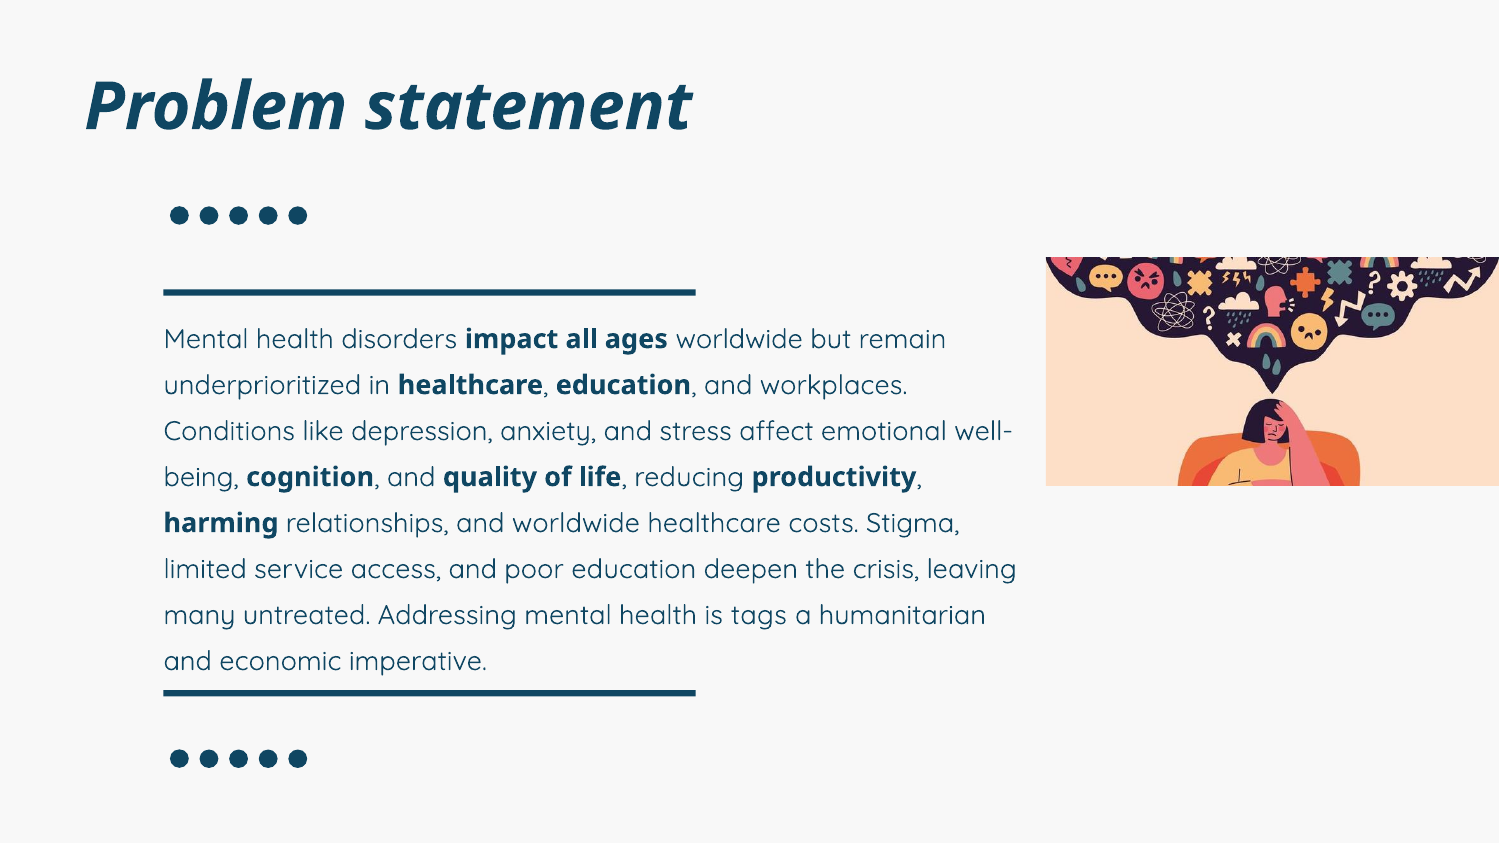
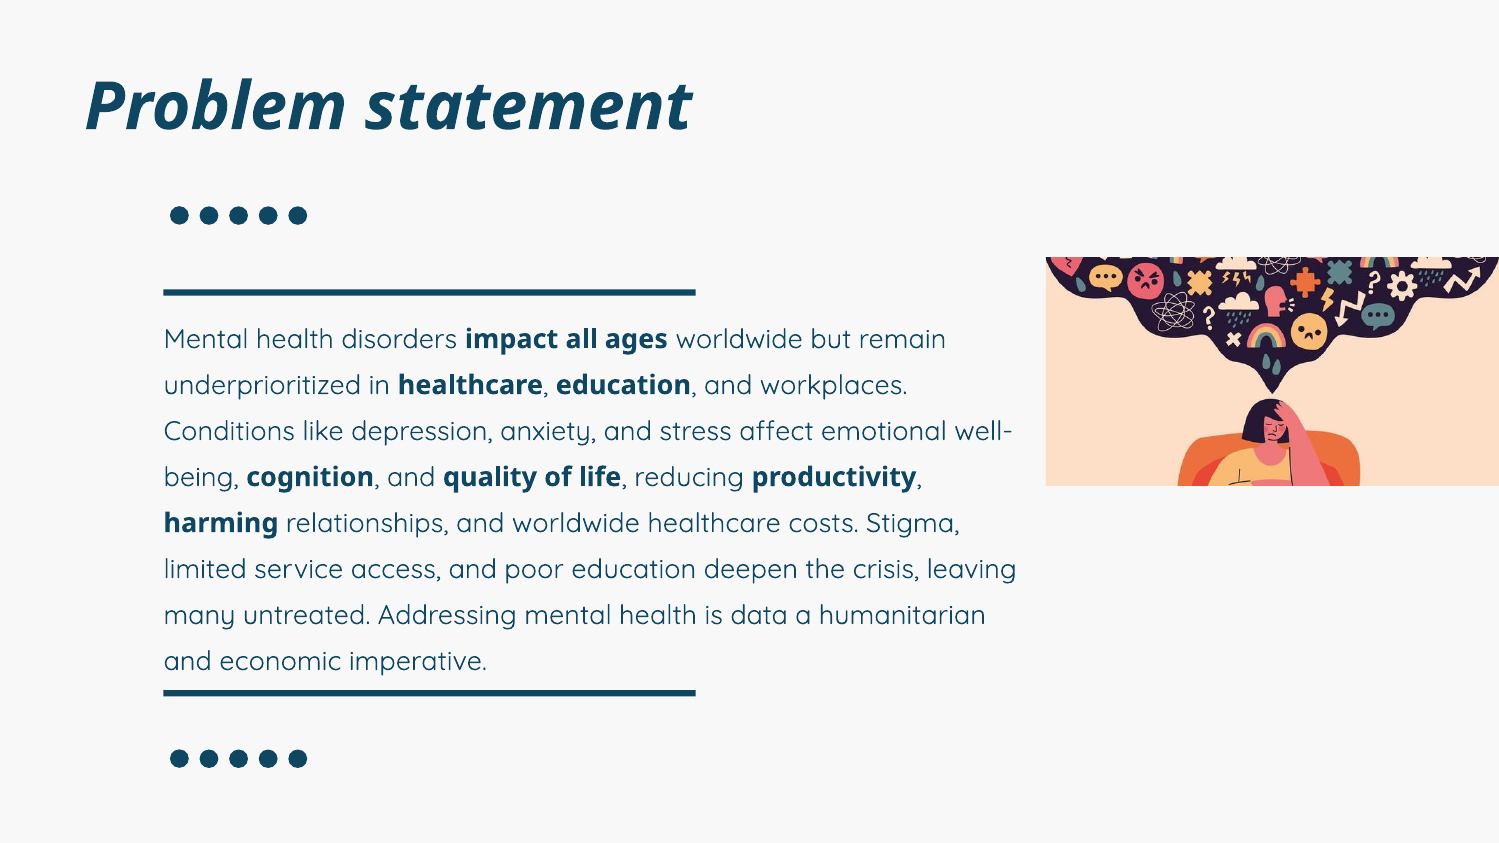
tags: tags -> data
